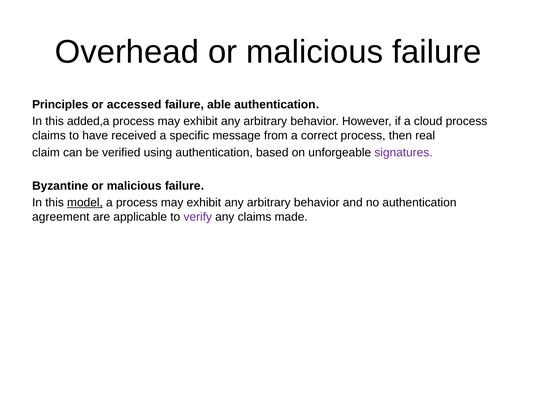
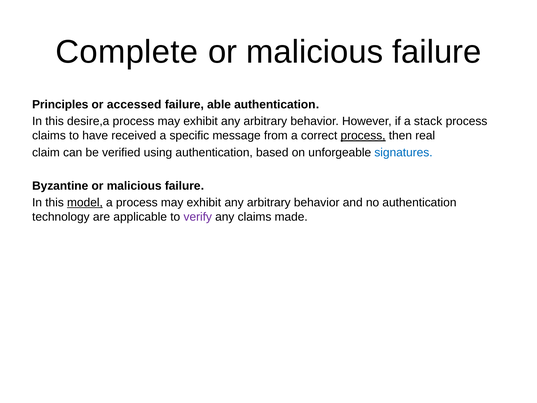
Overhead: Overhead -> Complete
added,a: added,a -> desire,a
cloud: cloud -> stack
process at (363, 136) underline: none -> present
signatures colour: purple -> blue
agreement: agreement -> technology
